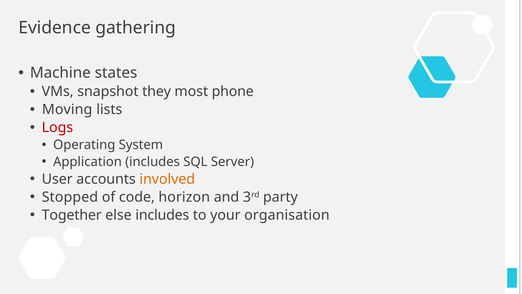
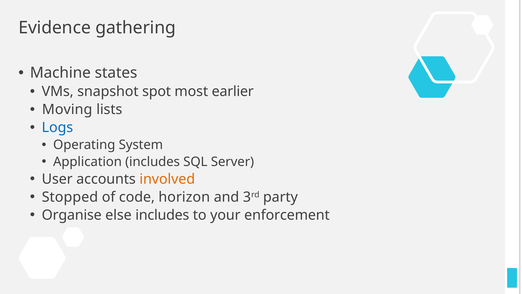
they: they -> spot
phone: phone -> earlier
Logs colour: red -> blue
Together: Together -> Organise
organisation: organisation -> enforcement
